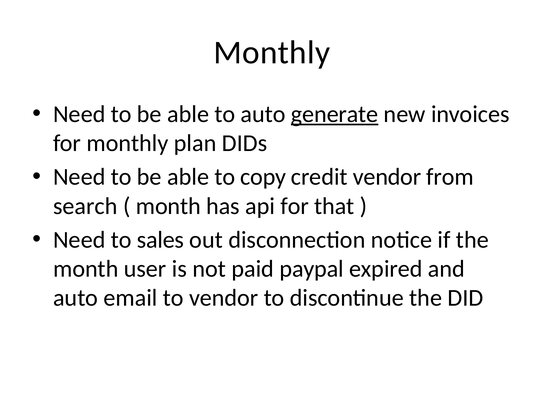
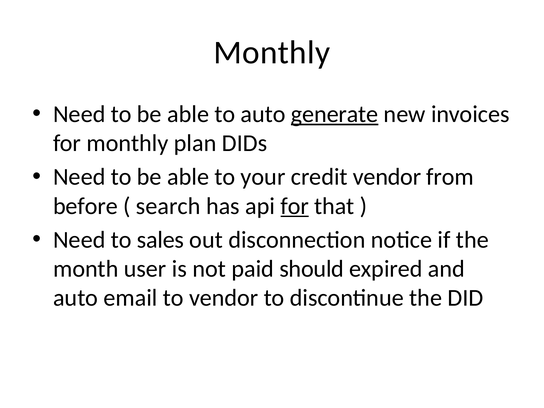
copy: copy -> your
search: search -> before
month at (168, 206): month -> search
for at (295, 206) underline: none -> present
paypal: paypal -> should
